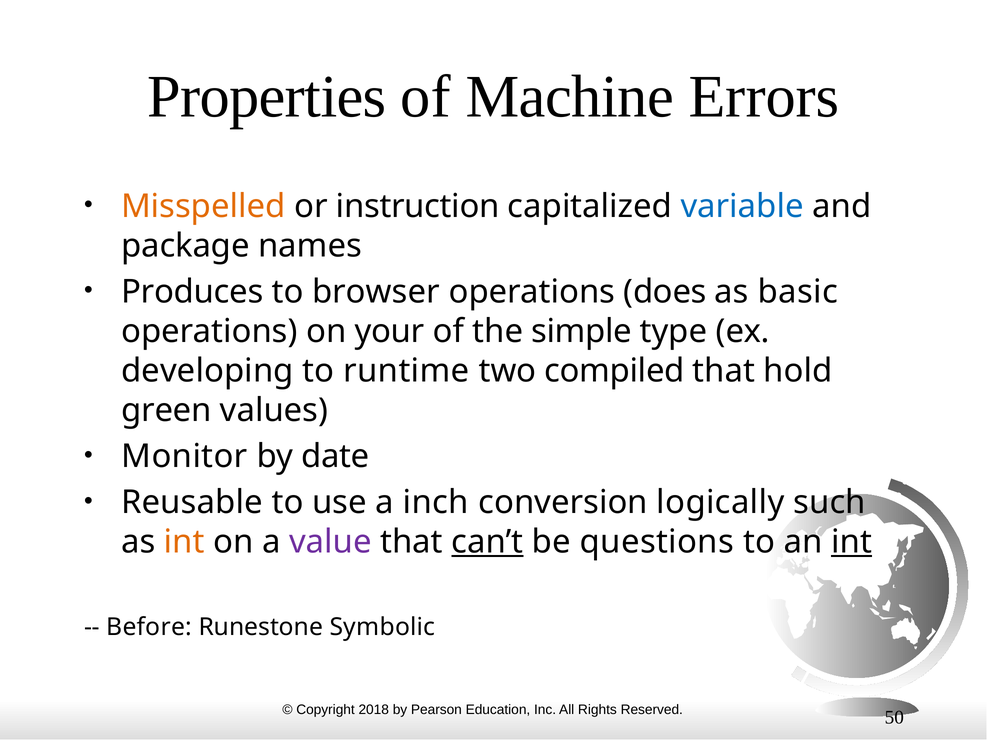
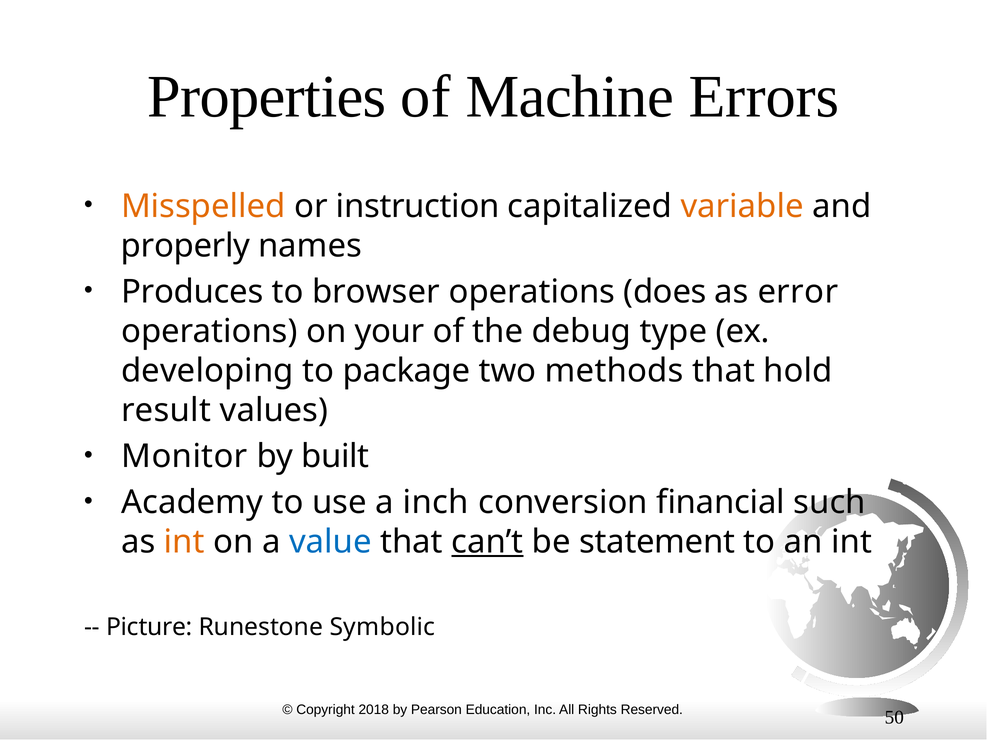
variable colour: blue -> orange
package: package -> properly
basic: basic -> error
simple: simple -> debug
runtime: runtime -> package
compiled: compiled -> methods
green: green -> result
date: date -> built
Reusable: Reusable -> Academy
logically: logically -> financial
value colour: purple -> blue
questions: questions -> statement
int at (852, 542) underline: present -> none
Before: Before -> Picture
